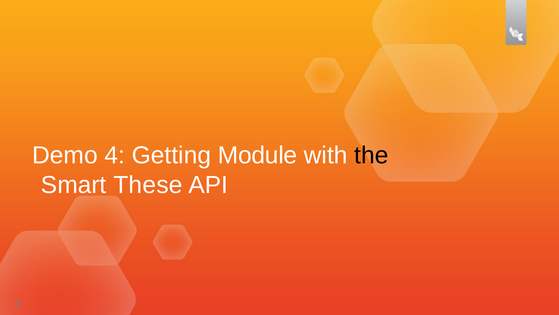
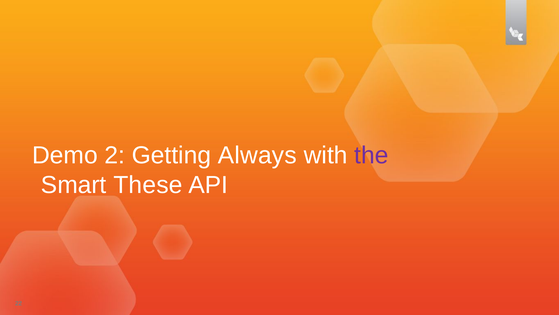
4: 4 -> 2
Module: Module -> Always
the colour: black -> purple
